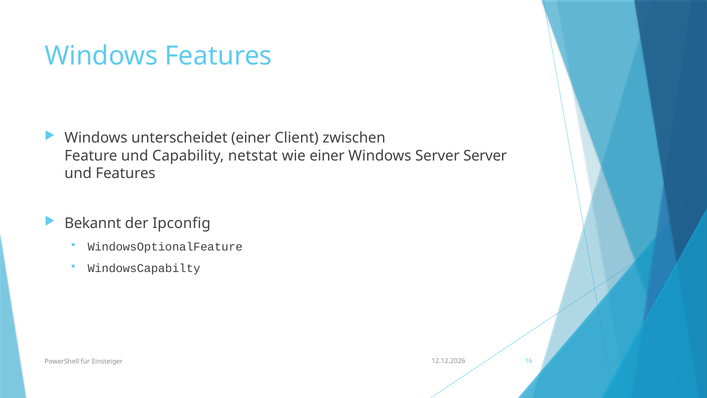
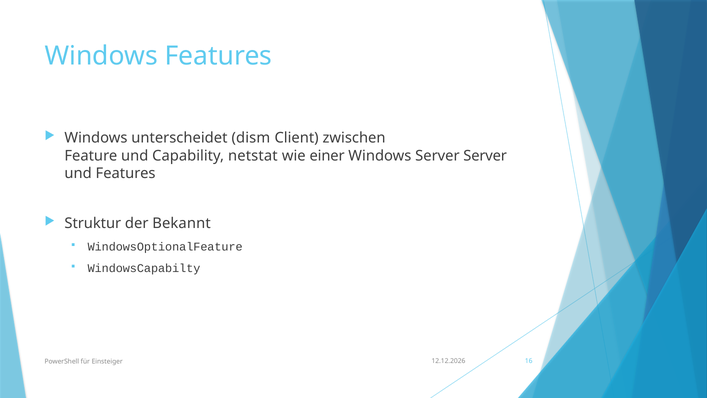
unterscheidet einer: einer -> dism
Bekannt: Bekannt -> Struktur
Ipconfig: Ipconfig -> Bekannt
